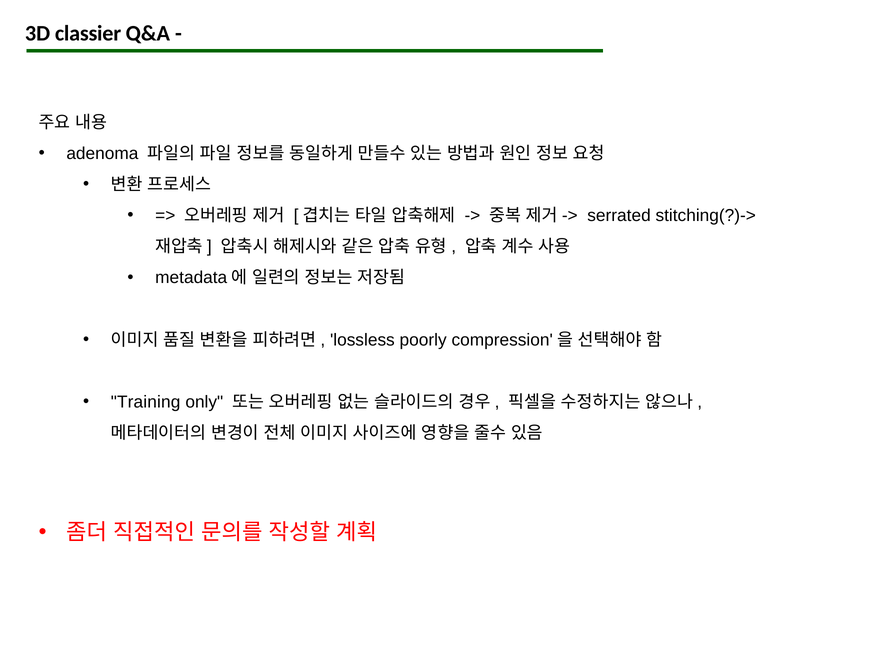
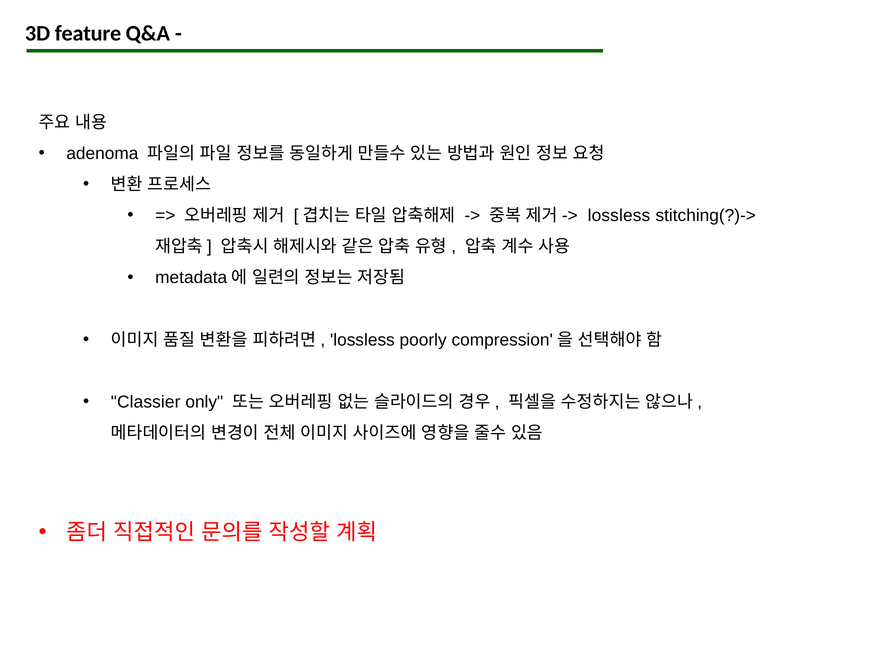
classier: classier -> feature
serrated at (619, 216): serrated -> lossless
Training: Training -> Classier
